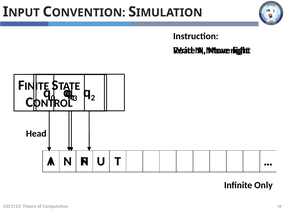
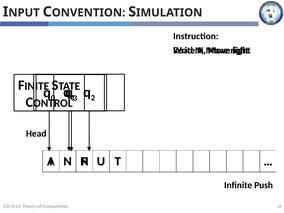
Only: Only -> Push
